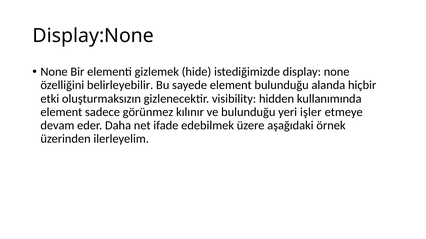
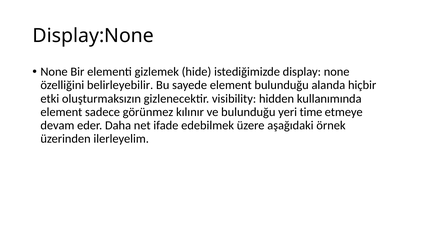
işler: işler -> time
